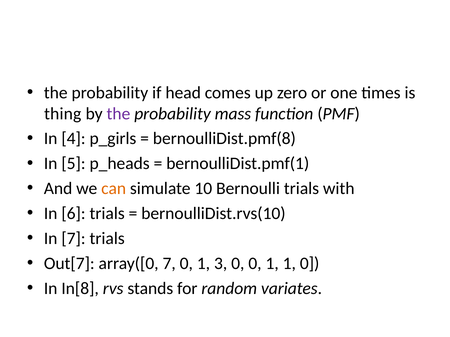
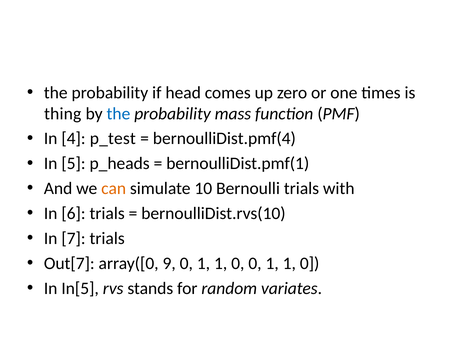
the at (118, 114) colour: purple -> blue
p_girls: p_girls -> p_test
bernoulliDist.pmf(8: bernoulliDist.pmf(8 -> bernoulliDist.pmf(4
array([0 7: 7 -> 9
3 at (221, 264): 3 -> 1
In[8: In[8 -> In[5
